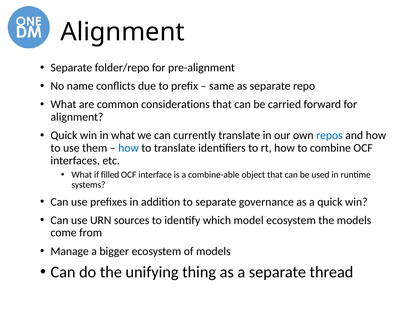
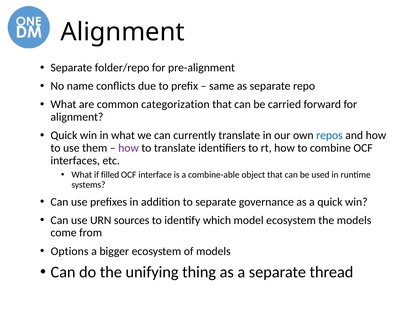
considerations: considerations -> categorization
how at (129, 148) colour: blue -> purple
Manage: Manage -> Options
